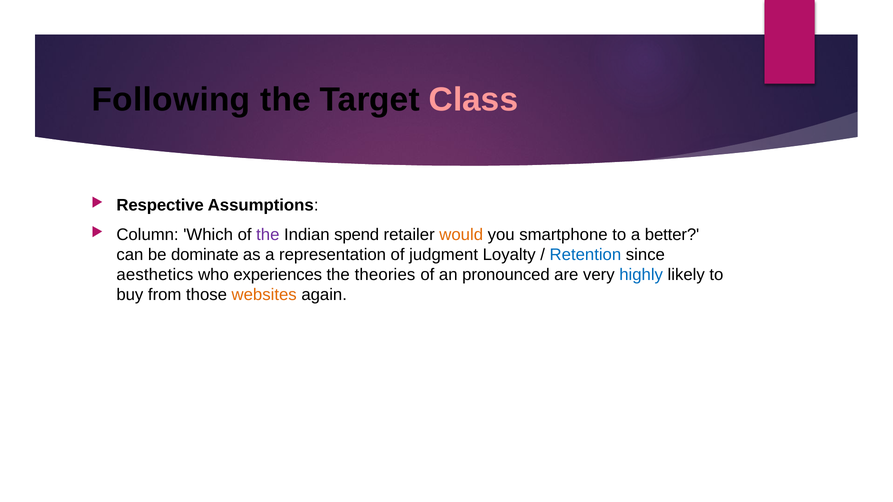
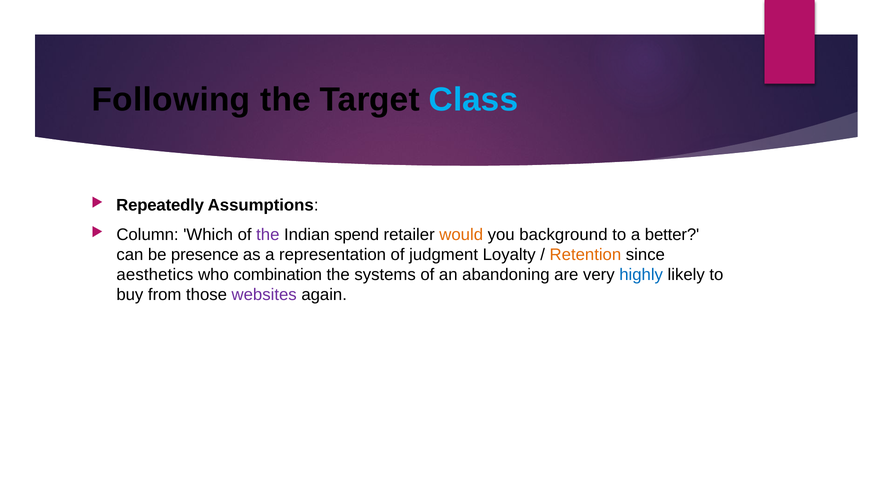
Class colour: pink -> light blue
Respective: Respective -> Repeatedly
smartphone: smartphone -> background
dominate: dominate -> presence
Retention colour: blue -> orange
experiences: experiences -> combination
theories: theories -> systems
pronounced: pronounced -> abandoning
websites colour: orange -> purple
